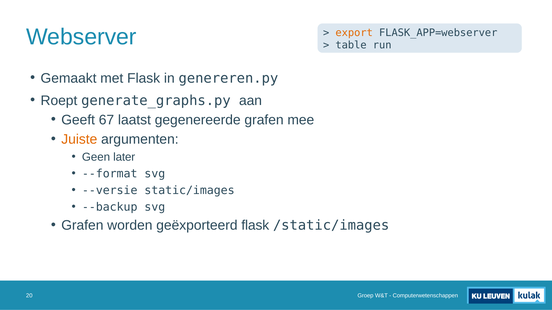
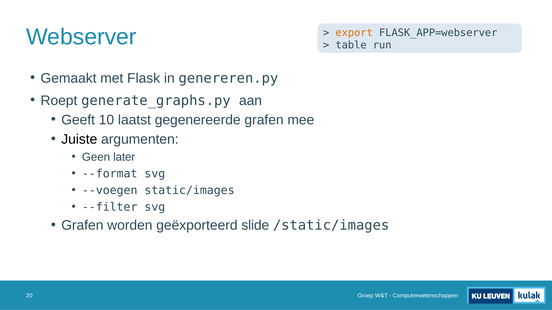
67: 67 -> 10
Juiste colour: orange -> black
--versie: --versie -> --voegen
--backup: --backup -> --filter
geëxporteerd flask: flask -> slide
